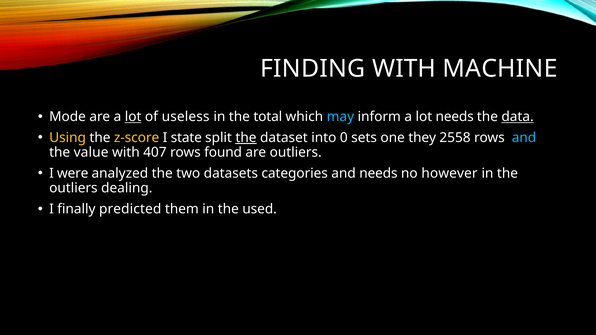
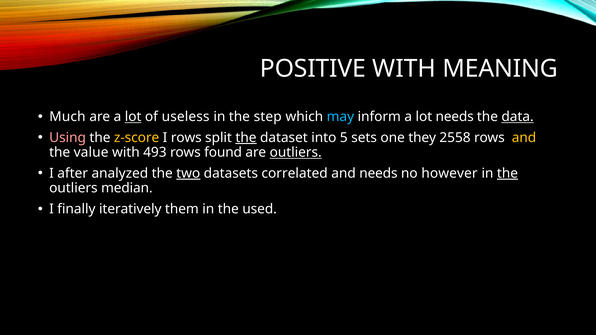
FINDING: FINDING -> POSITIVE
MACHINE: MACHINE -> MEANING
Mode: Mode -> Much
total: total -> step
Using colour: yellow -> pink
I state: state -> rows
0: 0 -> 5
and at (524, 138) colour: light blue -> yellow
407: 407 -> 493
outliers at (296, 153) underline: none -> present
were: were -> after
two underline: none -> present
categories: categories -> correlated
the at (508, 173) underline: none -> present
dealing: dealing -> median
predicted: predicted -> iteratively
